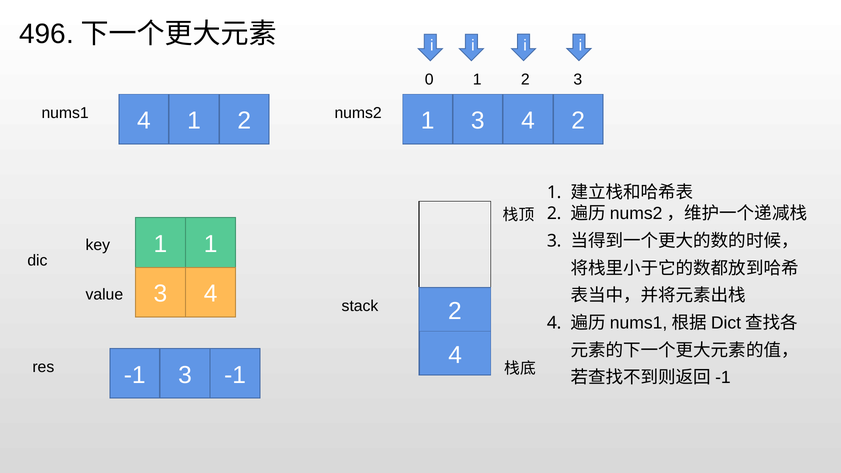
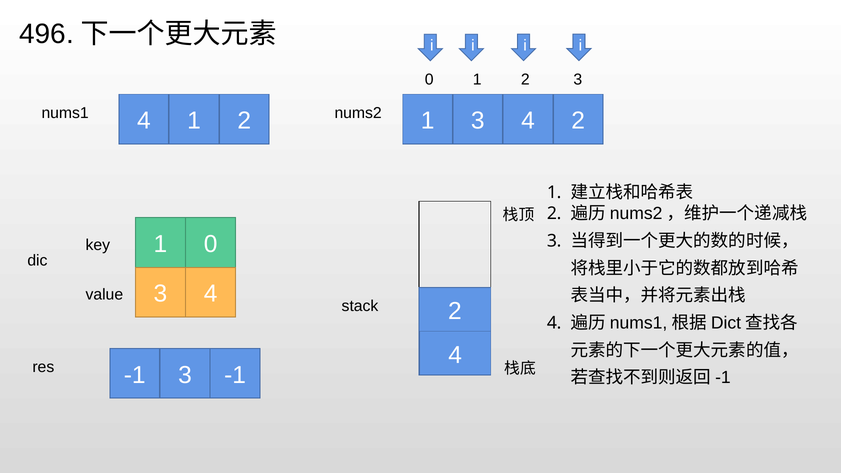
1 1: 1 -> 0
